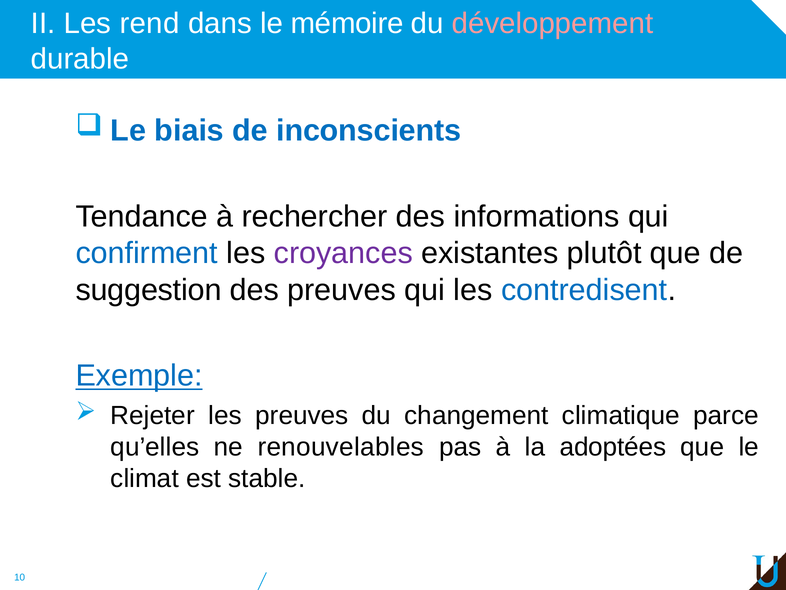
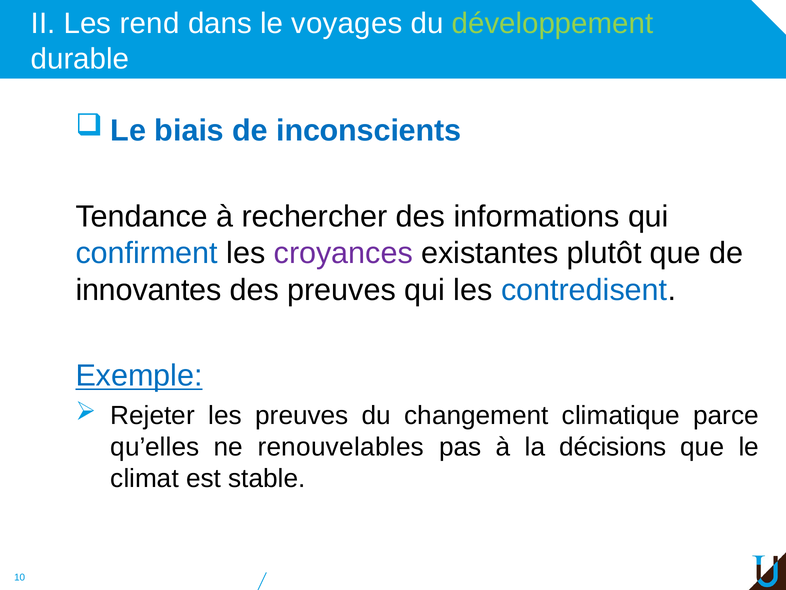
mémoire: mémoire -> voyages
développement colour: pink -> light green
suggestion: suggestion -> innovantes
adoptées: adoptées -> décisions
